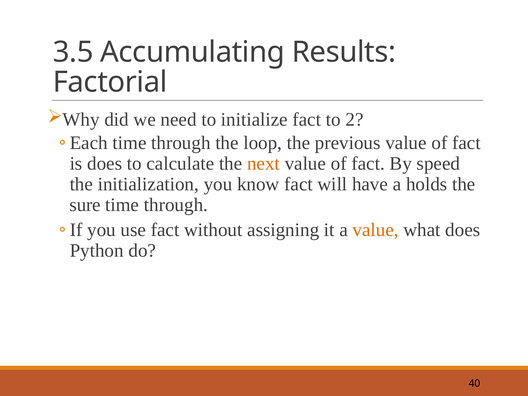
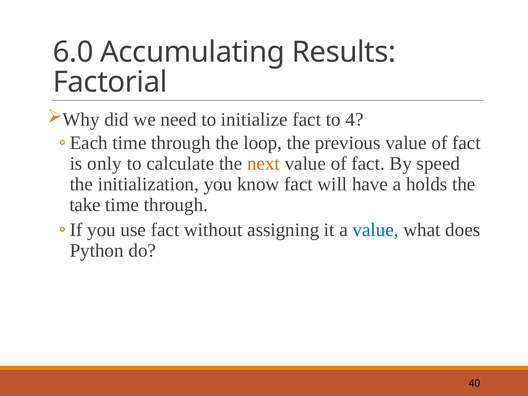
3.5: 3.5 -> 6.0
2: 2 -> 4
is does: does -> only
sure: sure -> take
value at (376, 230) colour: orange -> blue
